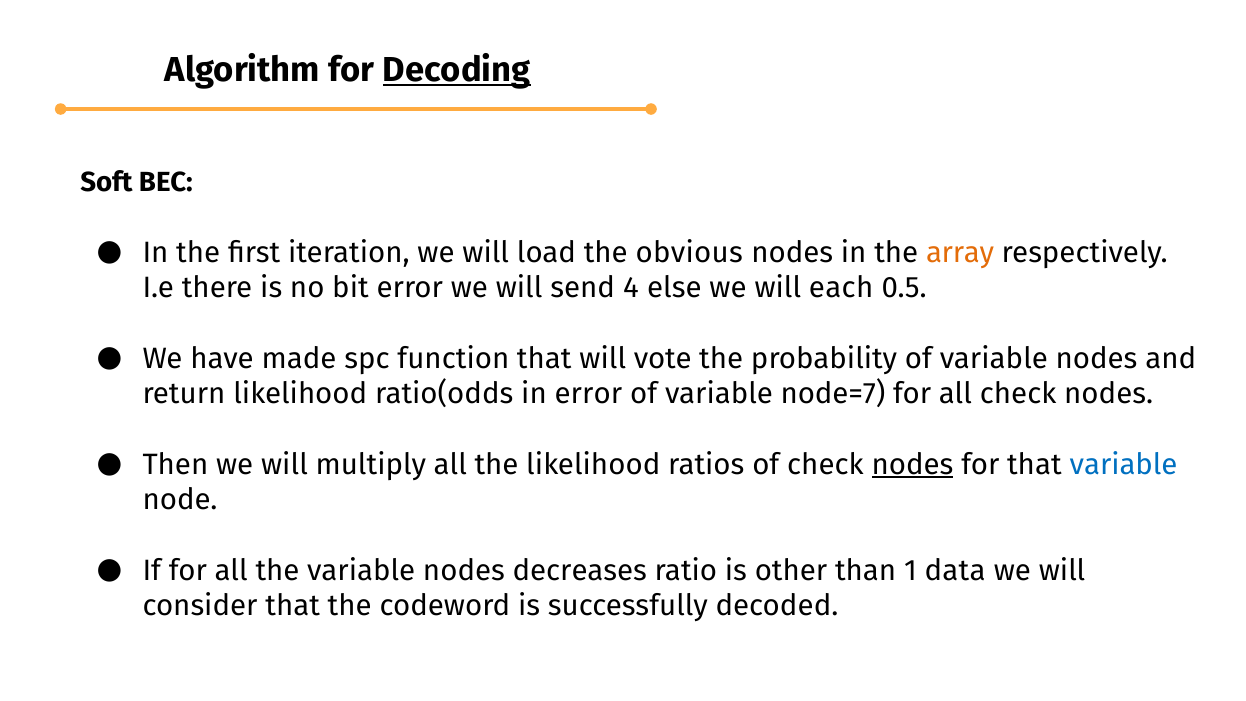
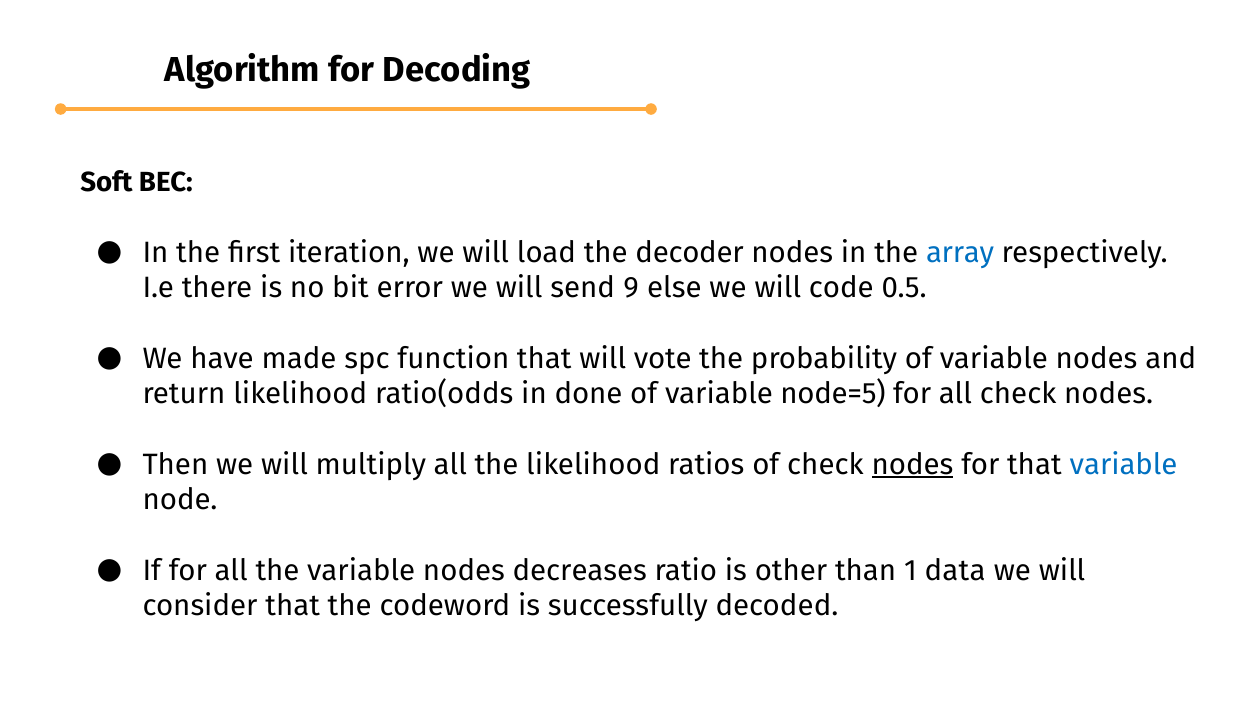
Decoding underline: present -> none
obvious: obvious -> decoder
array colour: orange -> blue
4: 4 -> 9
each: each -> code
in error: error -> done
node=7: node=7 -> node=5
